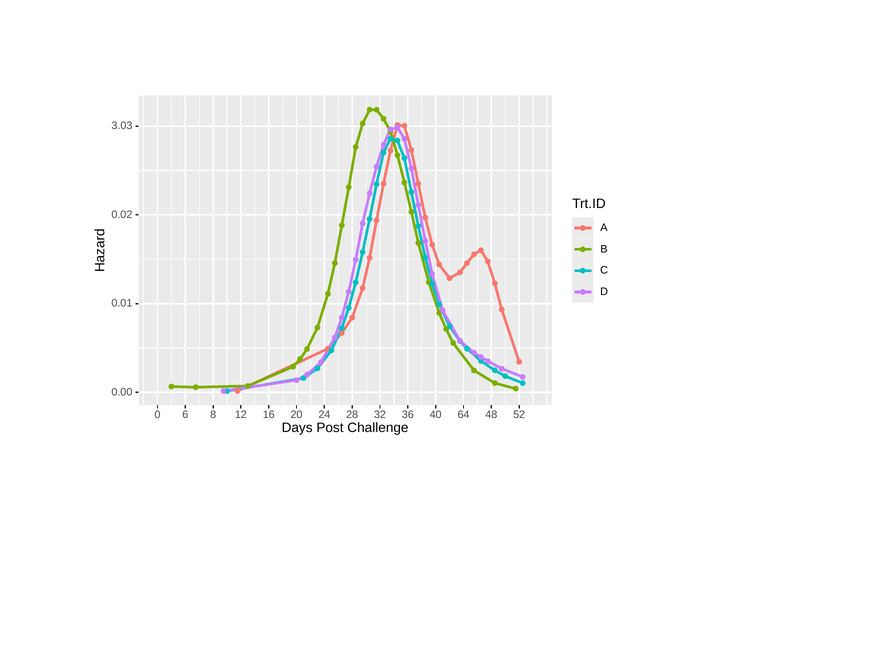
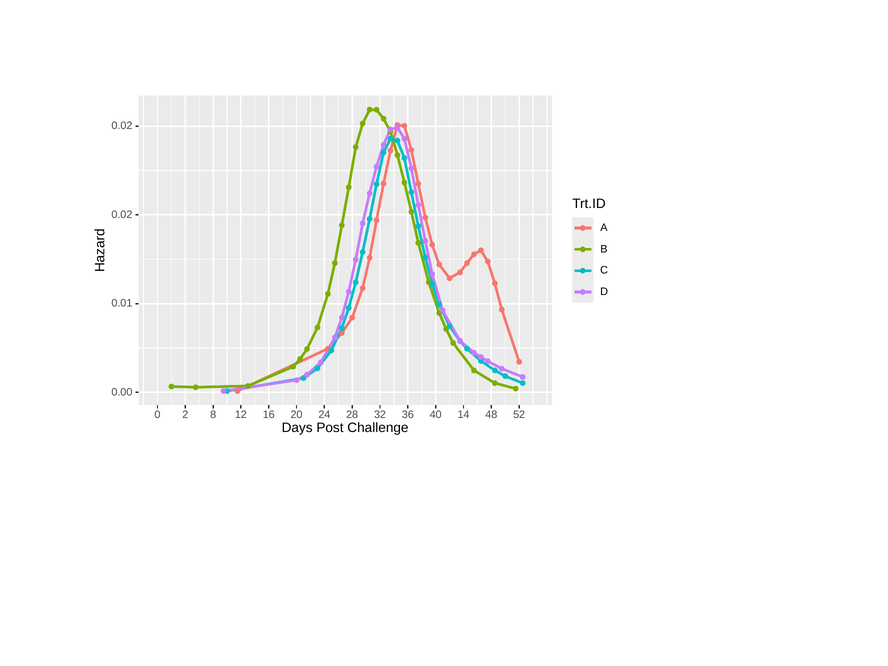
3.03 at (122, 126): 3.03 -> 0.02
6: 6 -> 2
64: 64 -> 14
